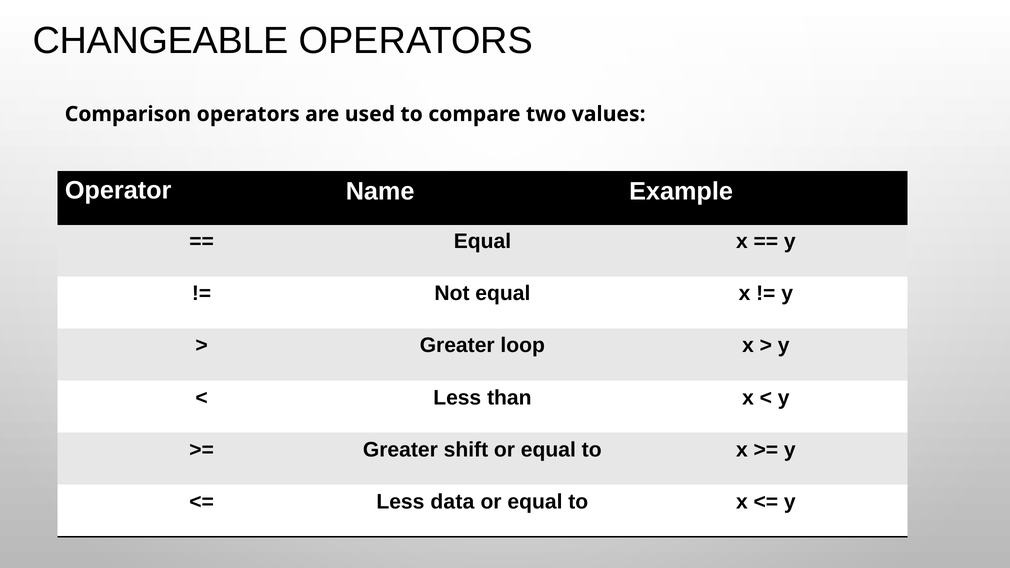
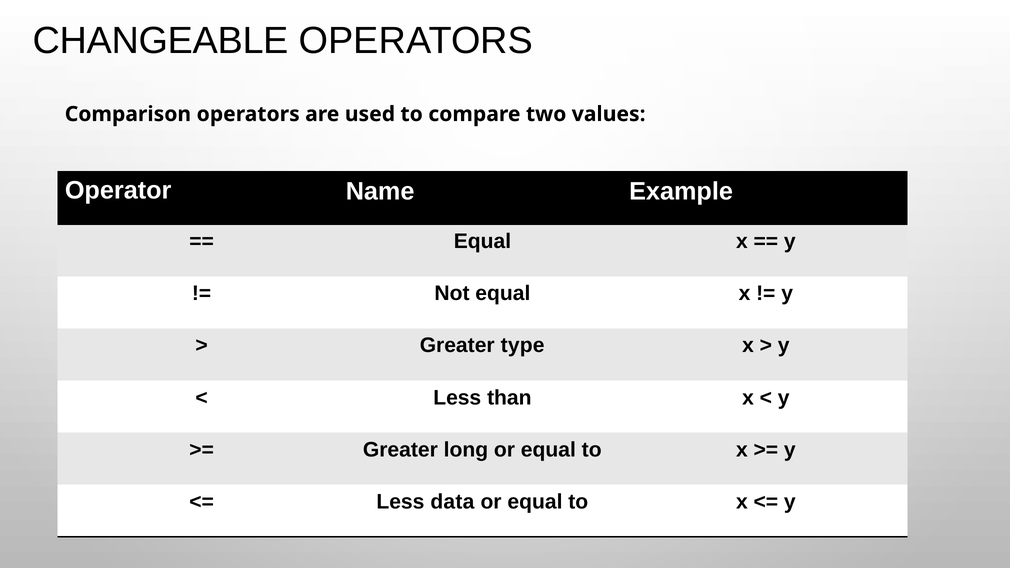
loop: loop -> type
shift: shift -> long
